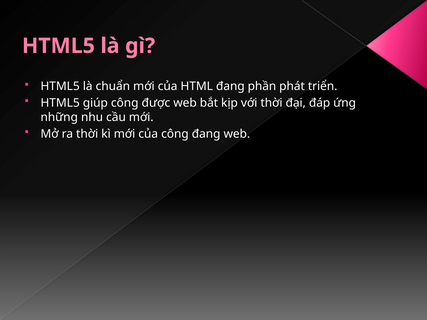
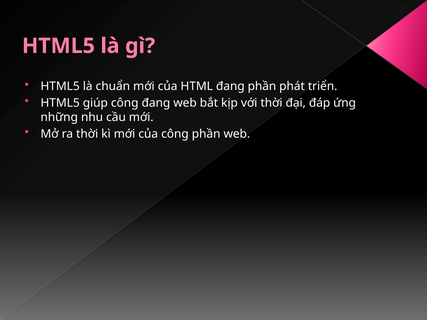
công được: được -> đang
công đang: đang -> phần
